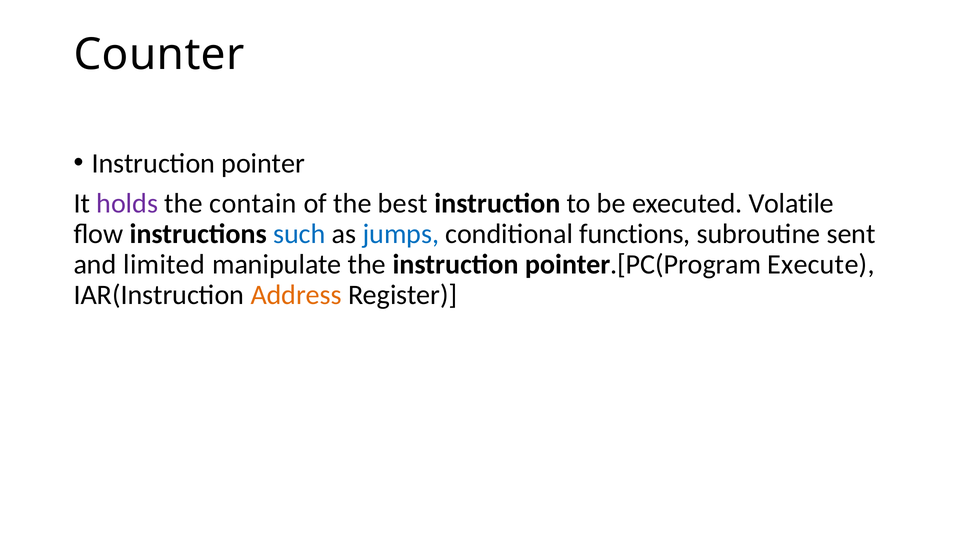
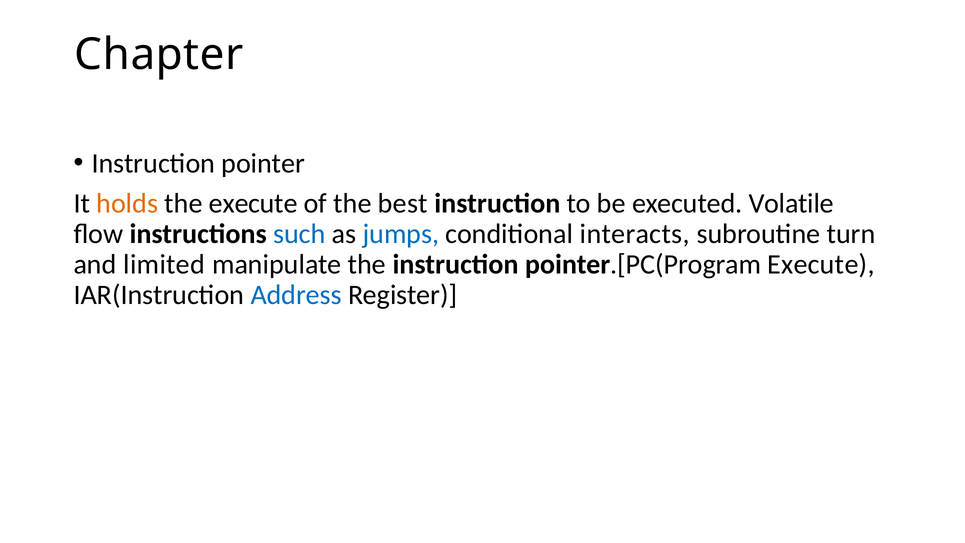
Counter: Counter -> Chapter
holds colour: purple -> orange
the contain: contain -> execute
functions: functions -> interacts
sent: sent -> turn
Address colour: orange -> blue
